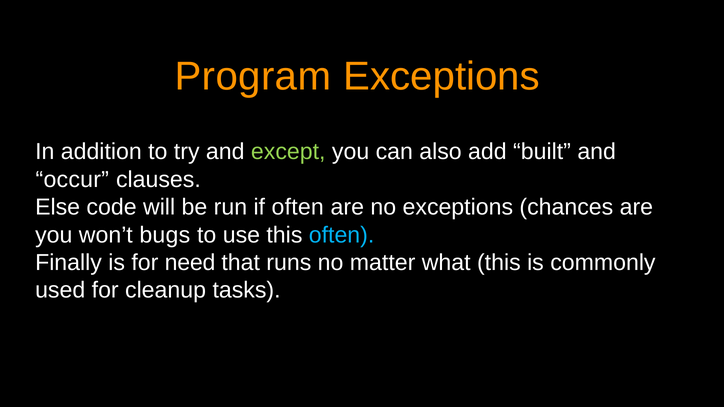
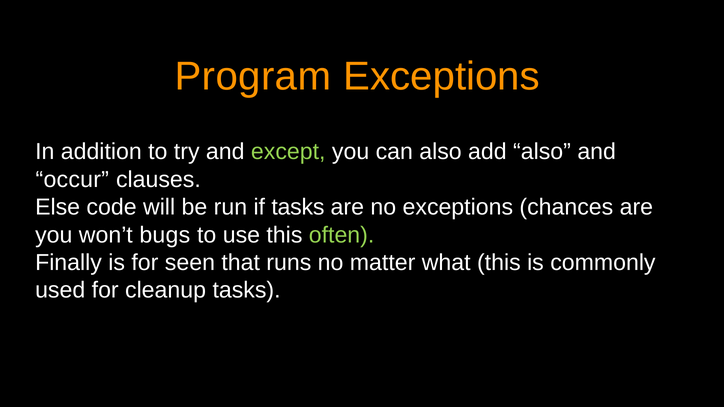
add built: built -> also
if often: often -> tasks
often at (342, 235) colour: light blue -> light green
need: need -> seen
